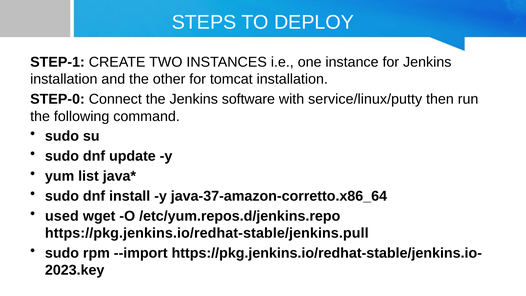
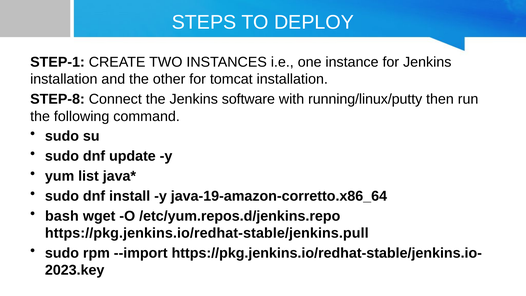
STEP-0: STEP-0 -> STEP-8
service/linux/putty: service/linux/putty -> running/linux/putty
java-37-amazon-corretto.x86_64: java-37-amazon-corretto.x86_64 -> java-19-amazon-corretto.x86_64
used: used -> bash
